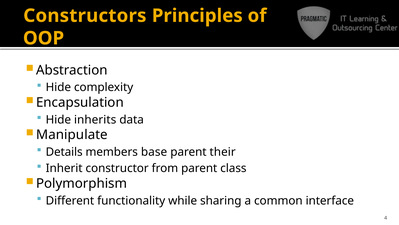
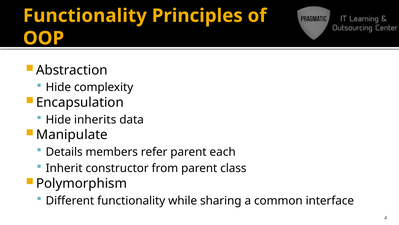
Constructors at (85, 16): Constructors -> Functionality
base: base -> refer
their: their -> each
